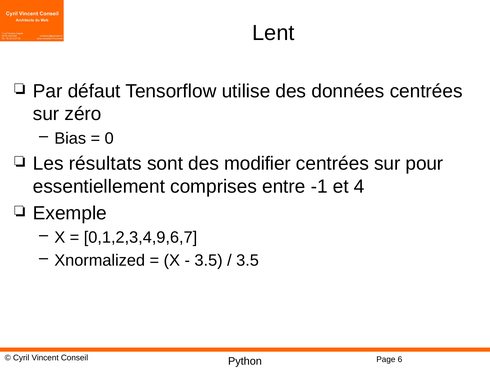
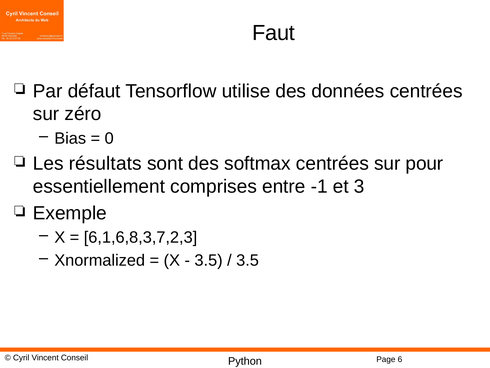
Lent: Lent -> Faut
modifier: modifier -> softmax
4: 4 -> 3
0,1,2,3,4,9,6,7: 0,1,2,3,4,9,6,7 -> 6,1,6,8,3,7,2,3
